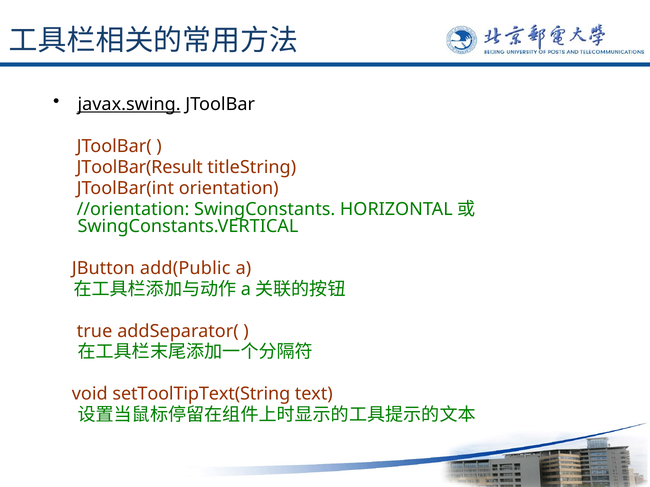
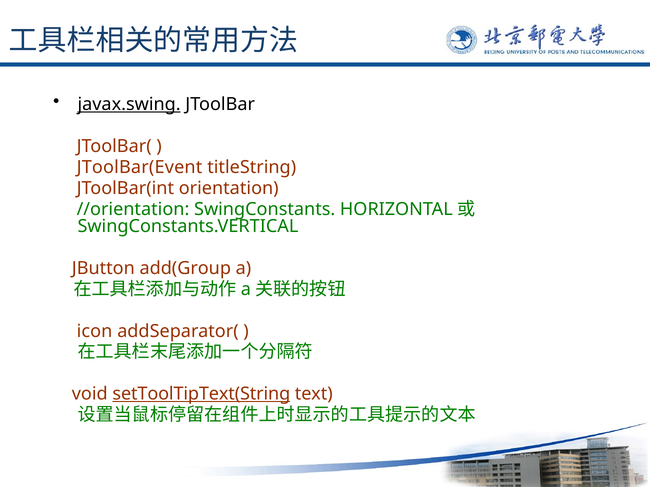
JToolBar(Result: JToolBar(Result -> JToolBar(Event
add(Public: add(Public -> add(Group
true: true -> icon
setToolTipText(String underline: none -> present
